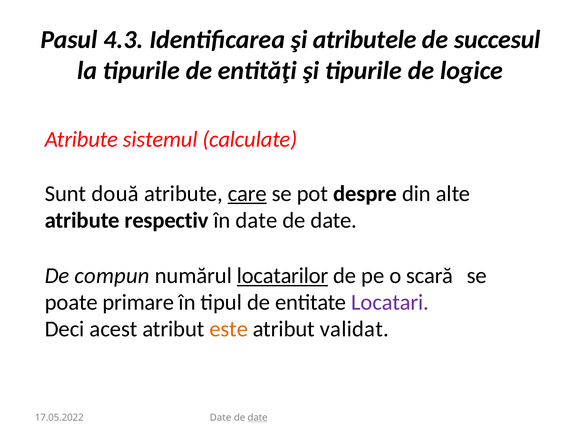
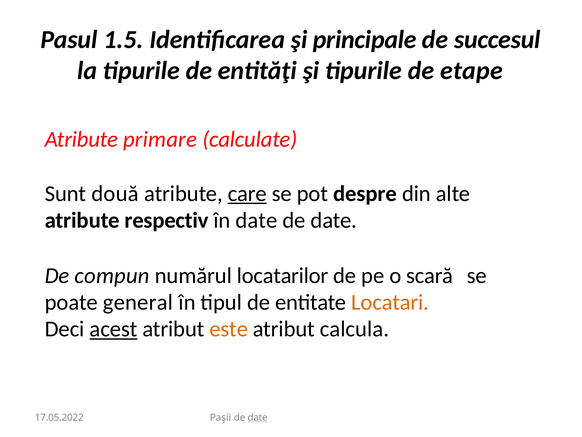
4.3: 4.3 -> 1.5
atributele: atributele -> principale
logice: logice -> etape
sistemul: sistemul -> primare
locatarilor underline: present -> none
primare: primare -> general
Locatari colour: purple -> orange
acest underline: none -> present
validat: validat -> calcula
17.05.2022 Date: Date -> Paşii
